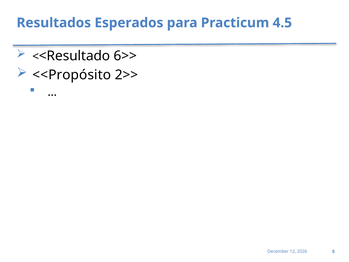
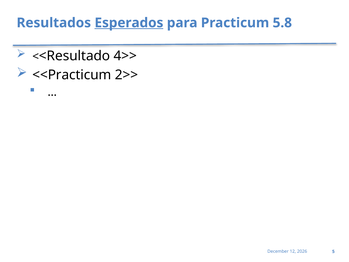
Esperados underline: none -> present
4.5: 4.5 -> 5.8
6>>: 6>> -> 4>>
<<Propósito: <<Propósito -> <<Practicum
